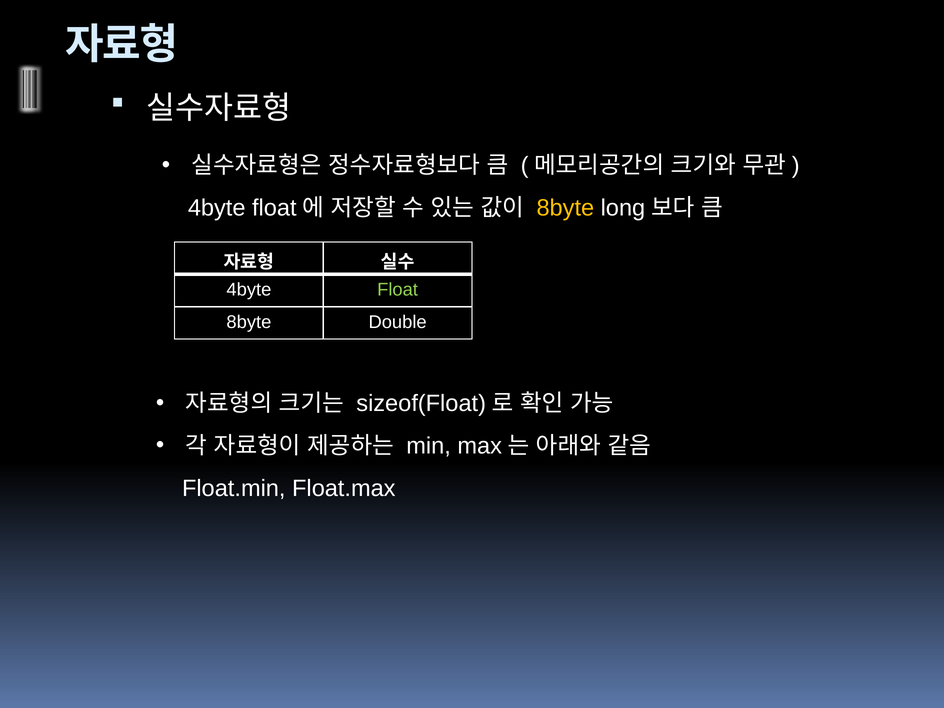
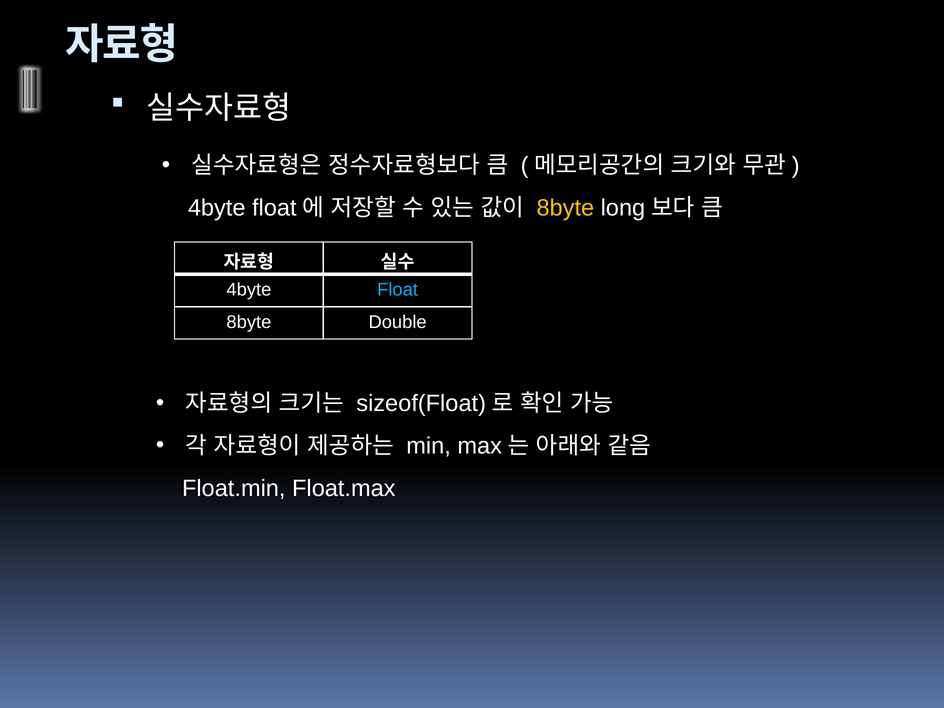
Float colour: light green -> light blue
